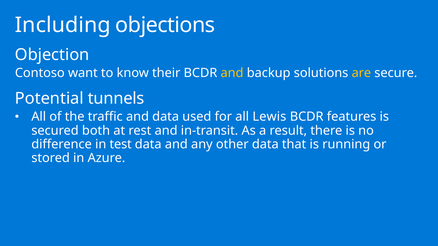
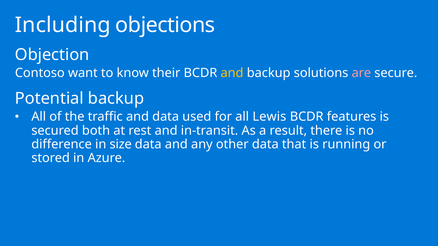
are colour: yellow -> pink
Potential tunnels: tunnels -> backup
test: test -> size
